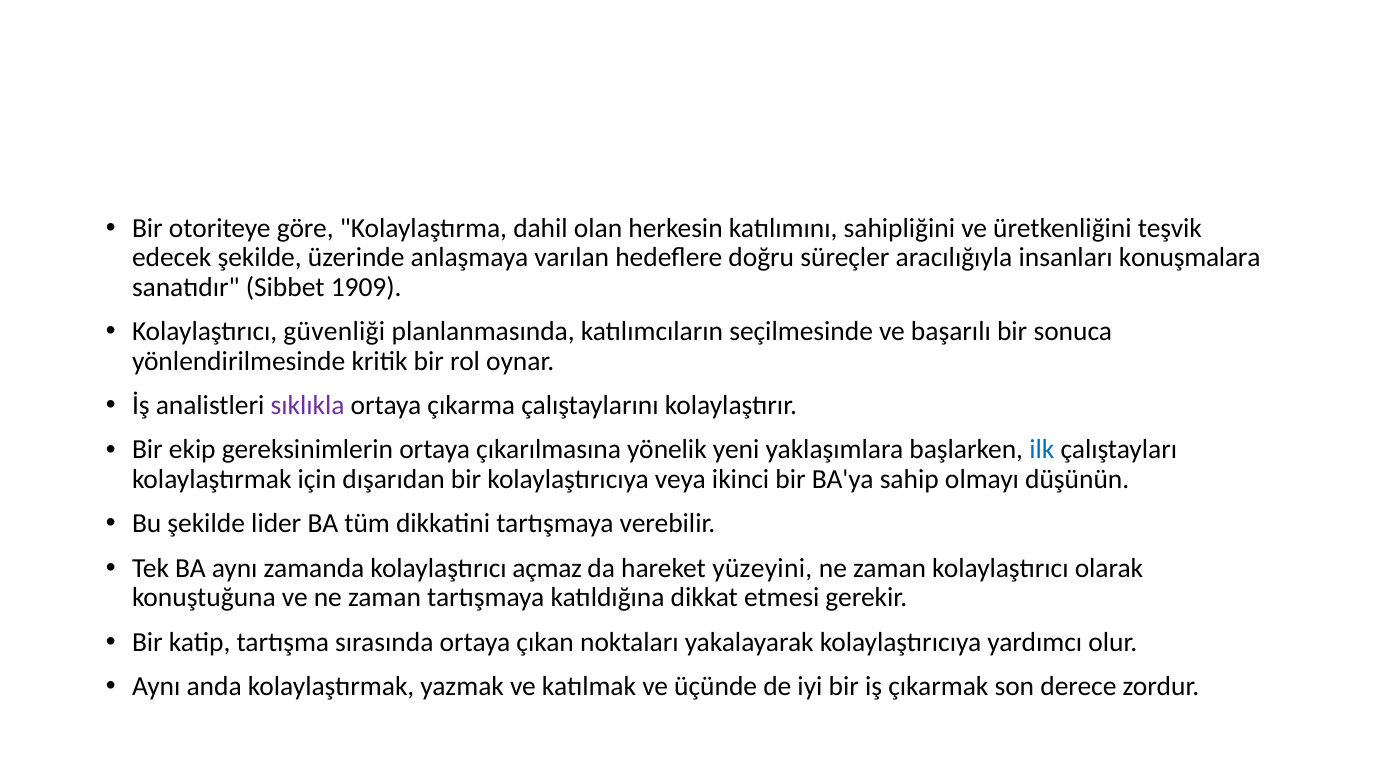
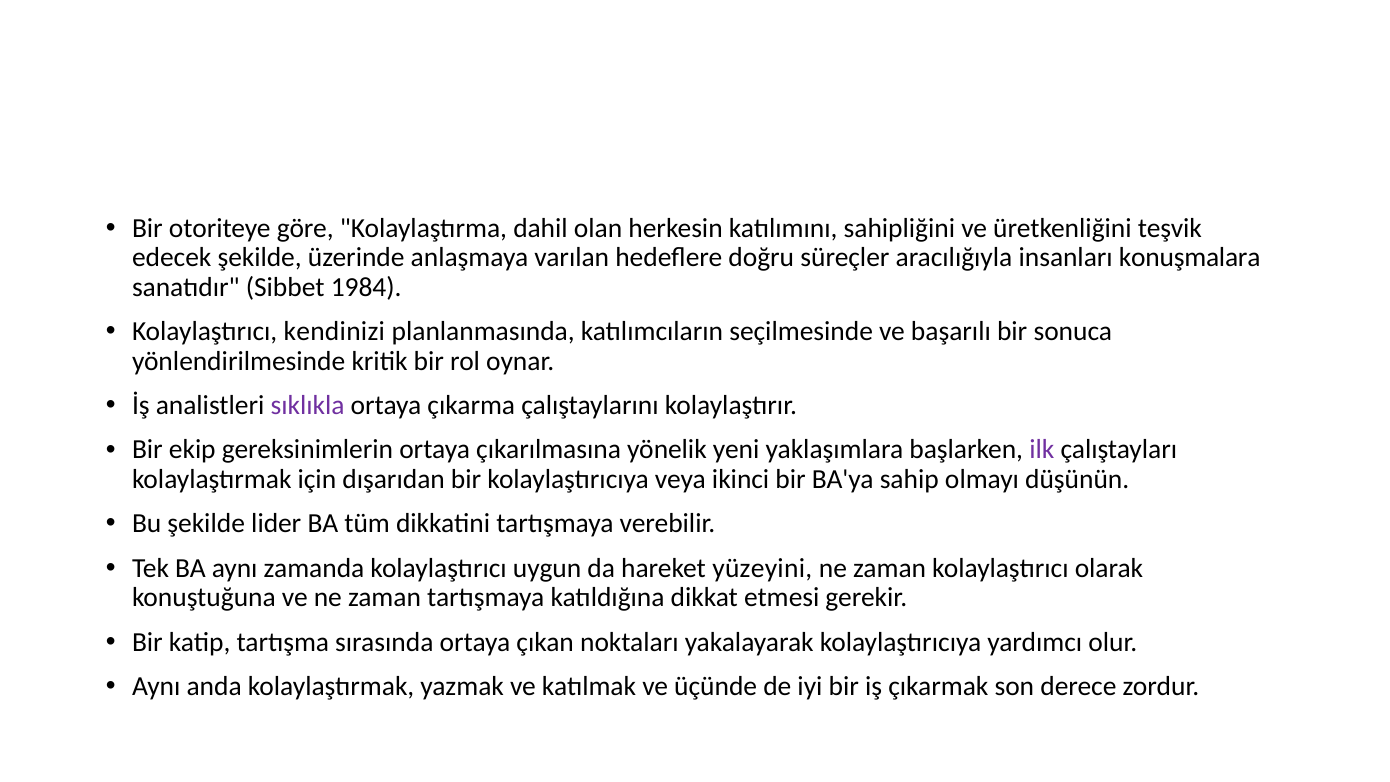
1909: 1909 -> 1984
güvenliği: güvenliği -> kendinizi
ilk colour: blue -> purple
açmaz: açmaz -> uygun
